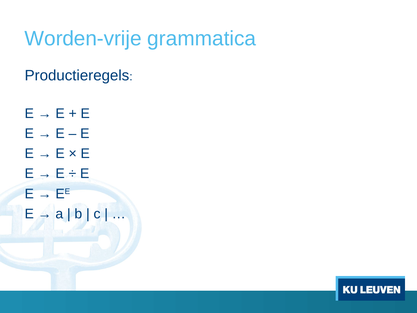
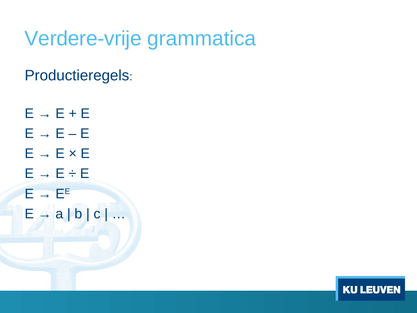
Worden-vrije: Worden-vrije -> Verdere-vrije
